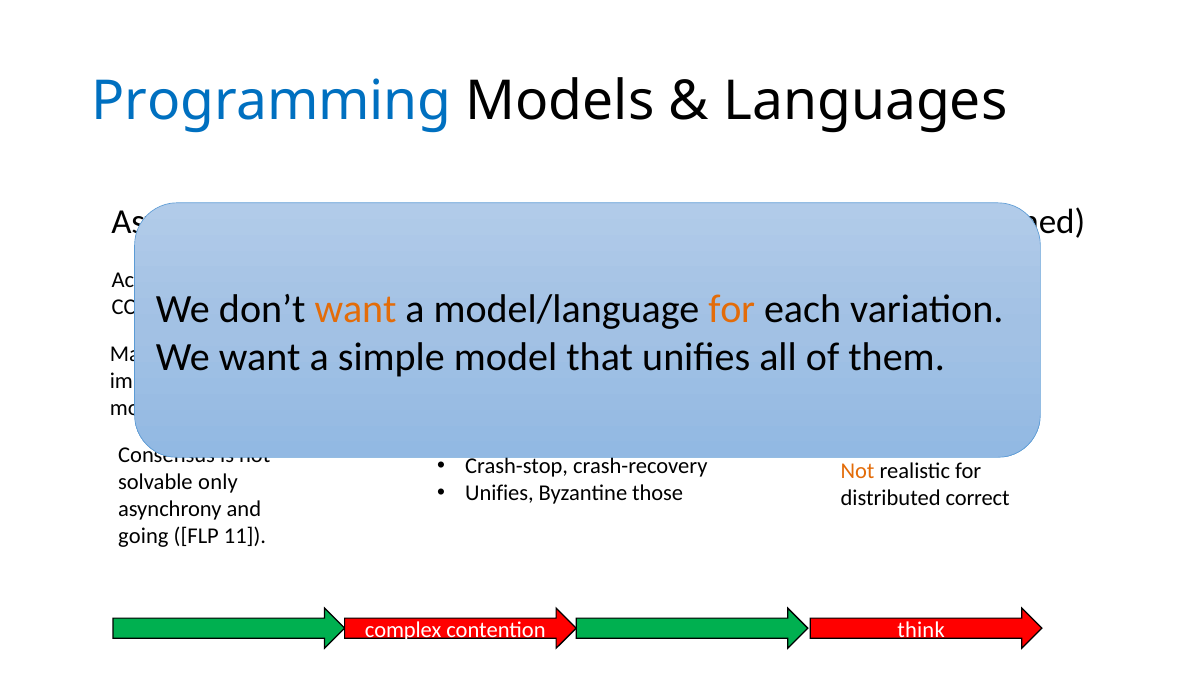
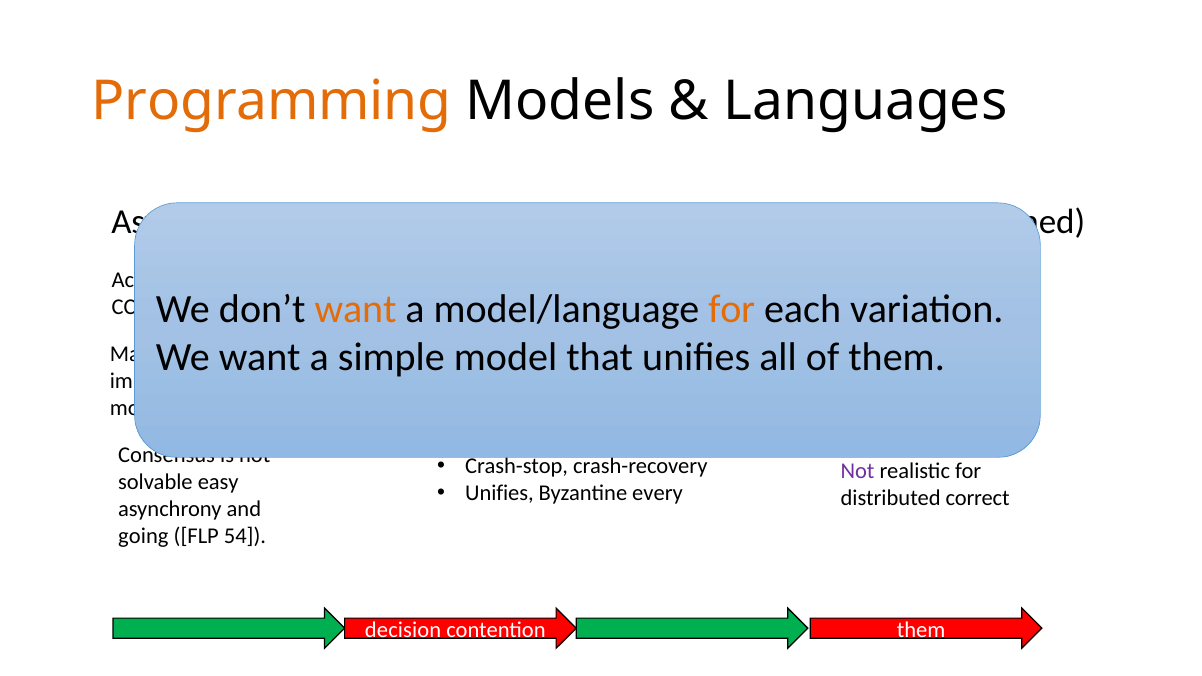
Programming colour: blue -> orange
Not at (858, 472) colour: orange -> purple
only: only -> easy
Byzantine those: those -> every
11: 11 -> 54
complex: complex -> decision
contention think: think -> them
